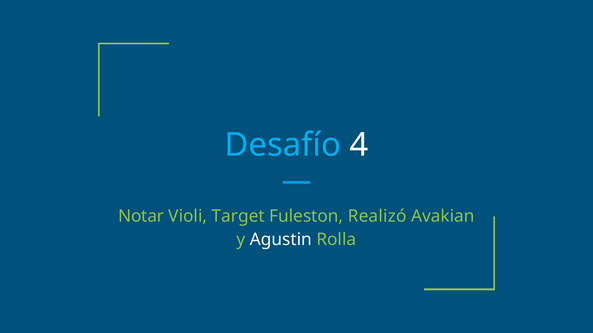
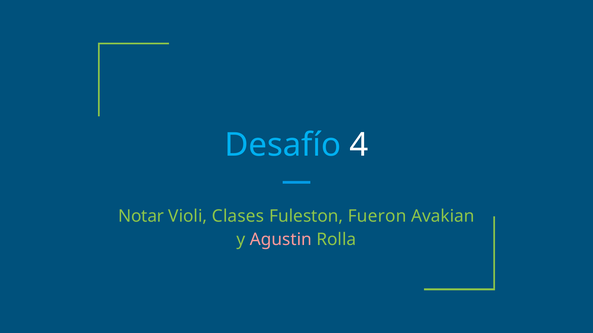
Target: Target -> Clases
Realizó: Realizó -> Fueron
Agustin colour: white -> pink
